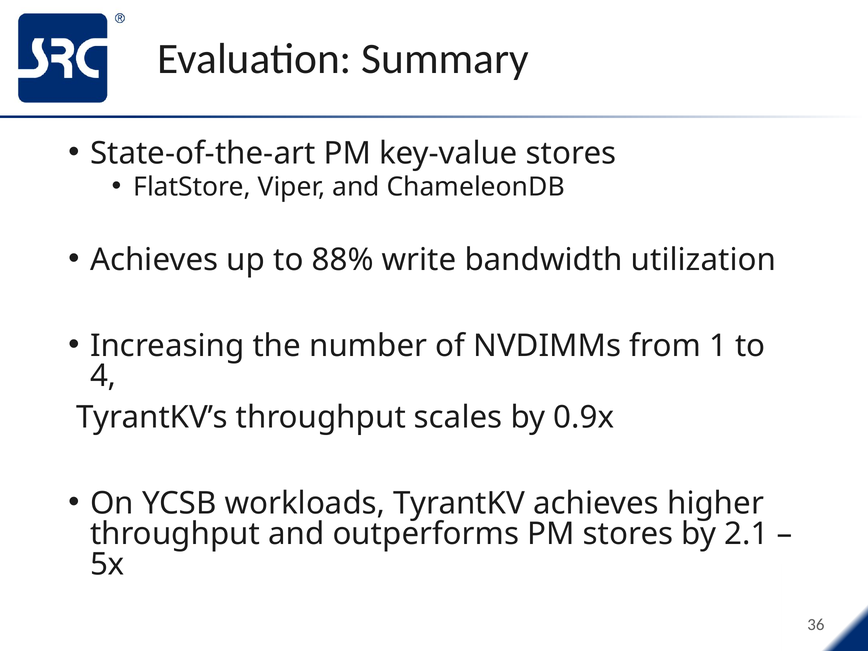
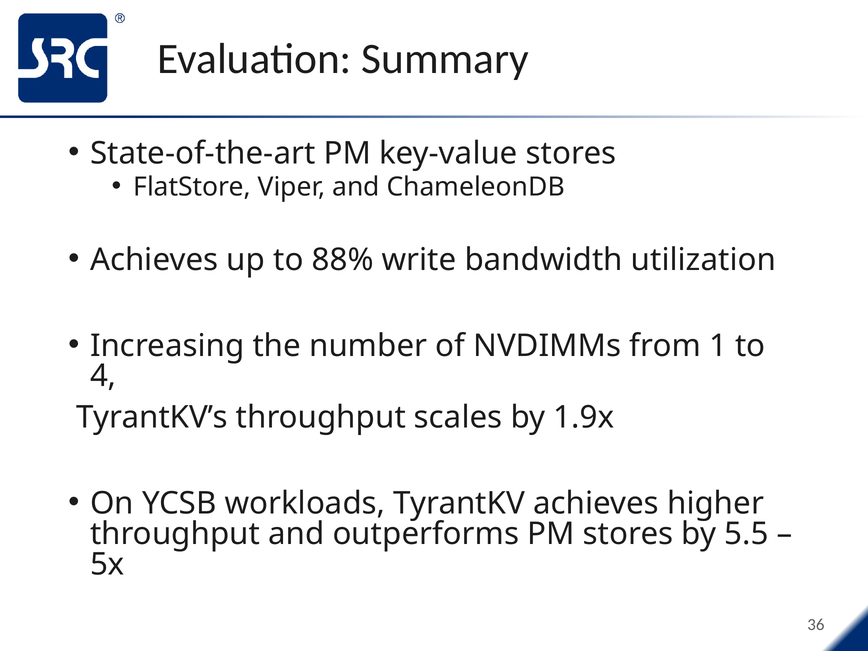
0.9x: 0.9x -> 1.9x
2.1: 2.1 -> 5.5
